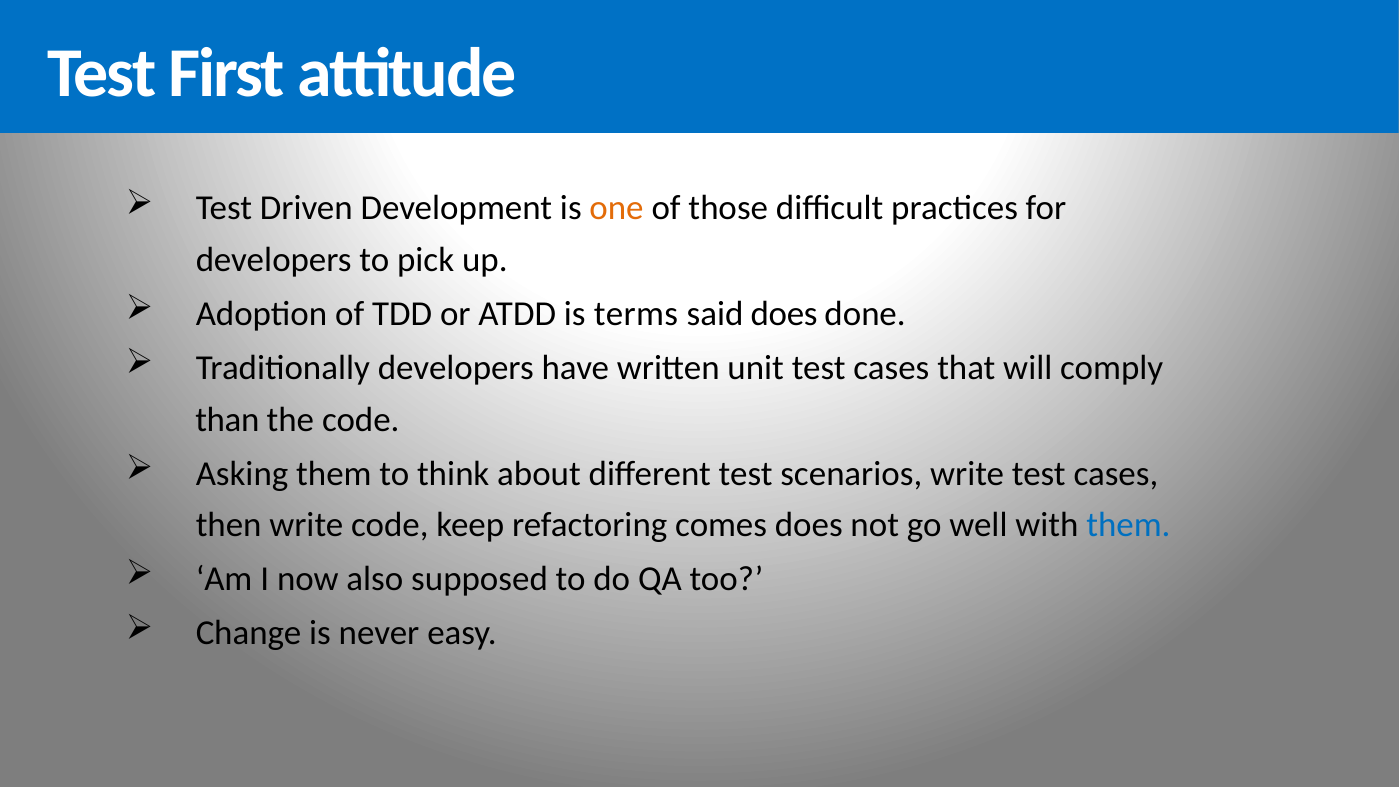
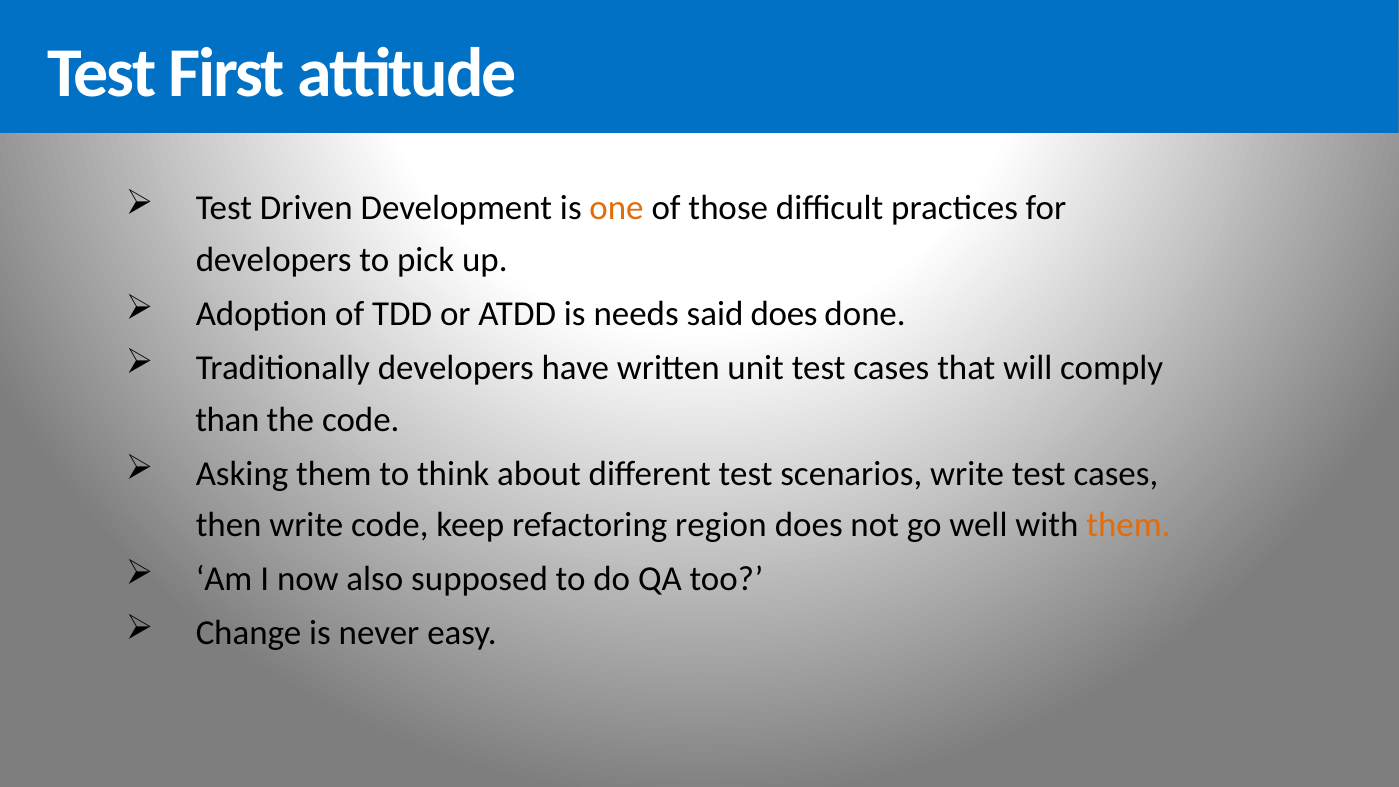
terms: terms -> needs
comes: comes -> region
them at (1128, 525) colour: blue -> orange
